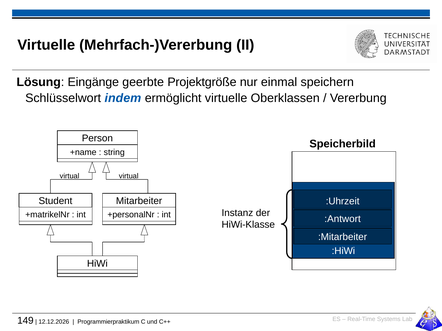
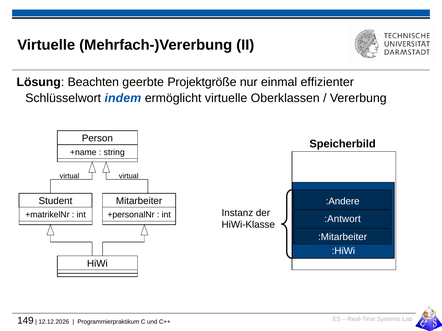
Eingänge: Eingänge -> Beachten
speichern: speichern -> effizienter
:Uhrzeit: :Uhrzeit -> :Andere
